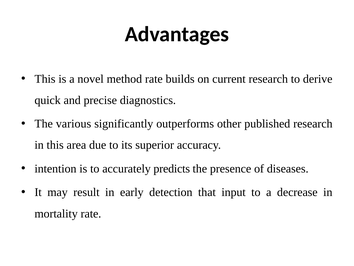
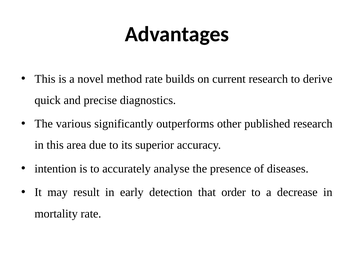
predicts: predicts -> analyse
input: input -> order
